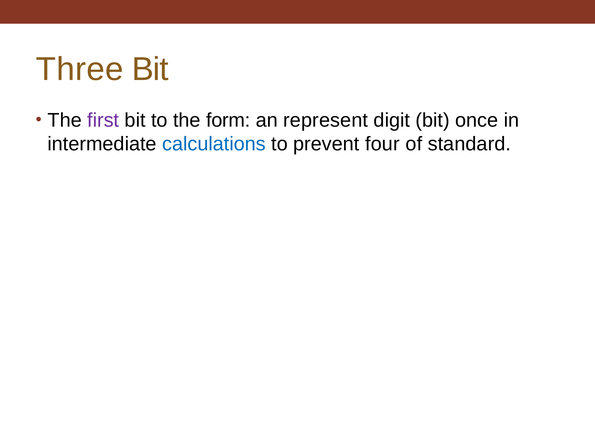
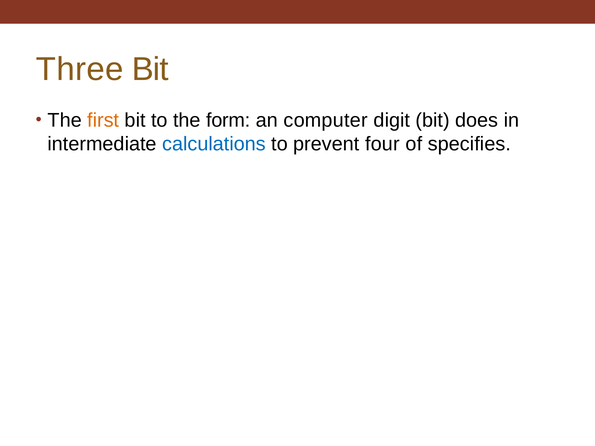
first colour: purple -> orange
represent: represent -> computer
once: once -> does
standard: standard -> specifies
